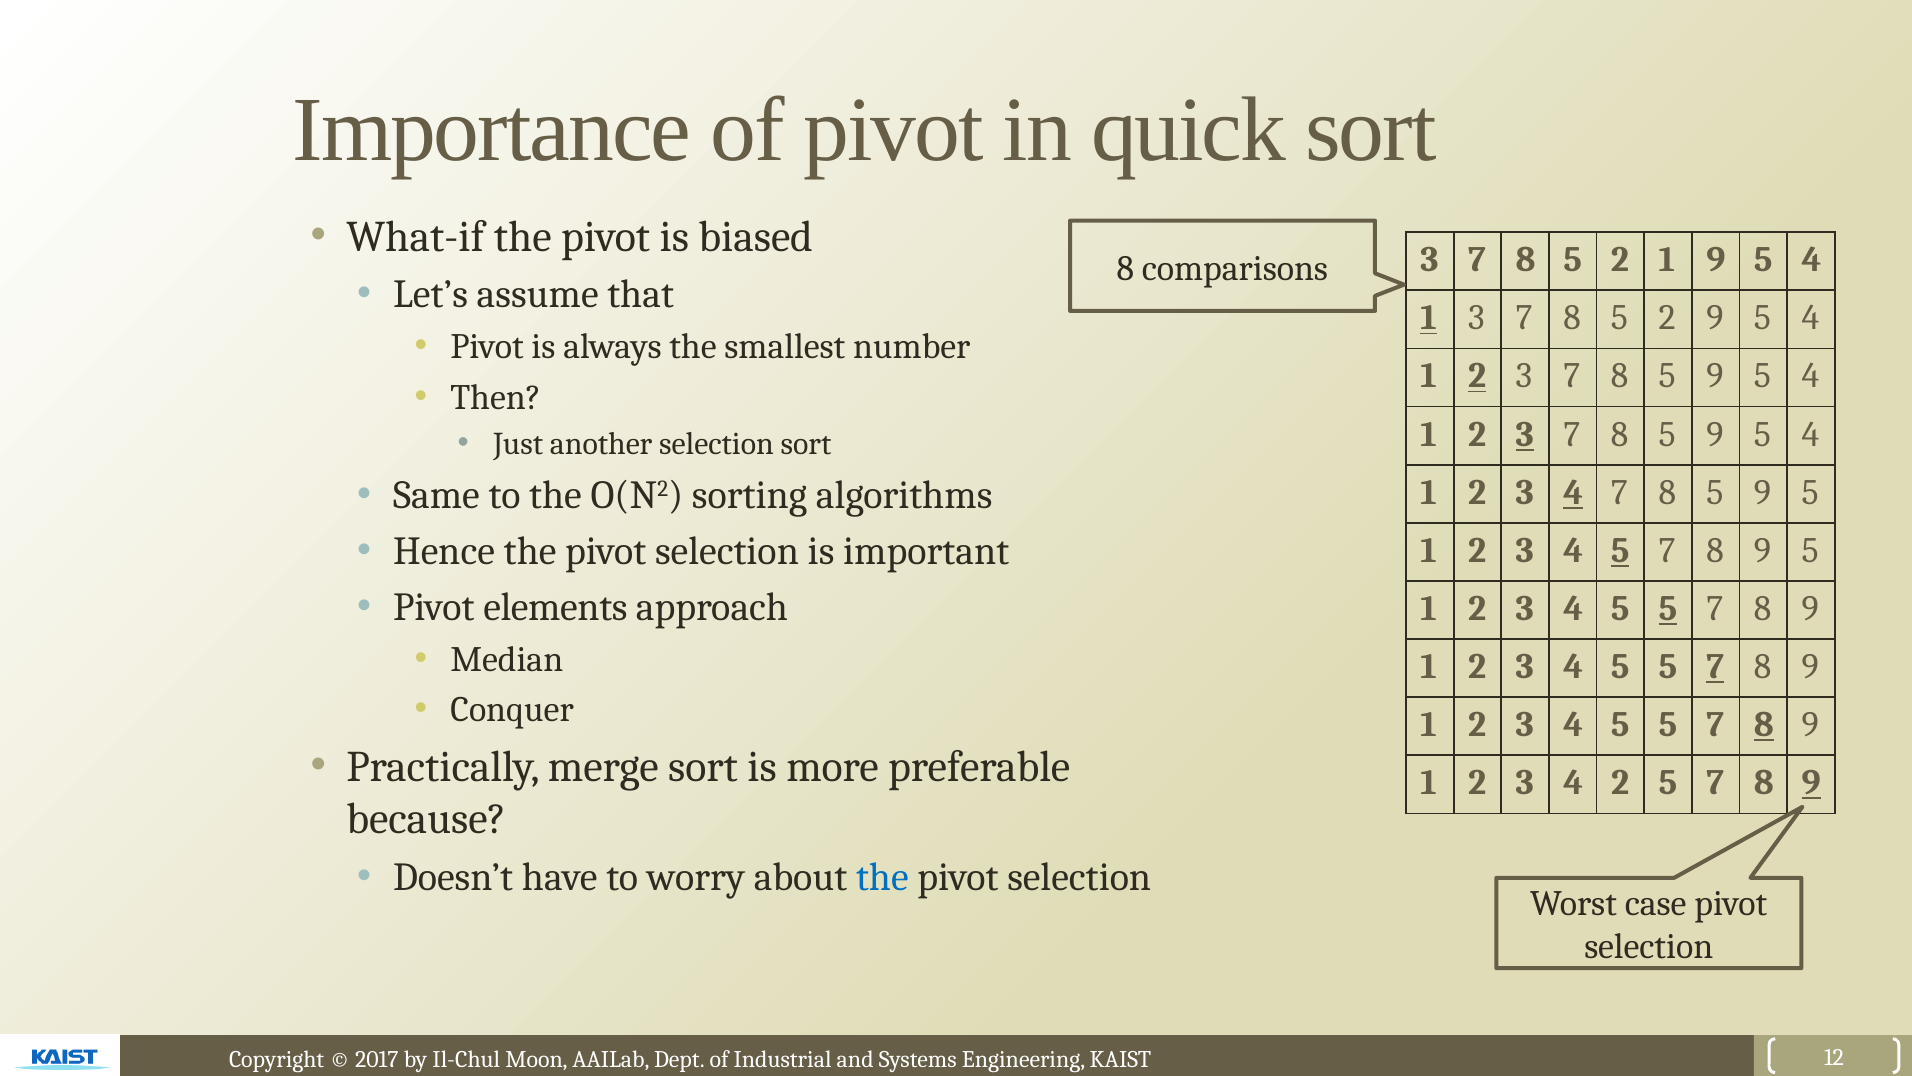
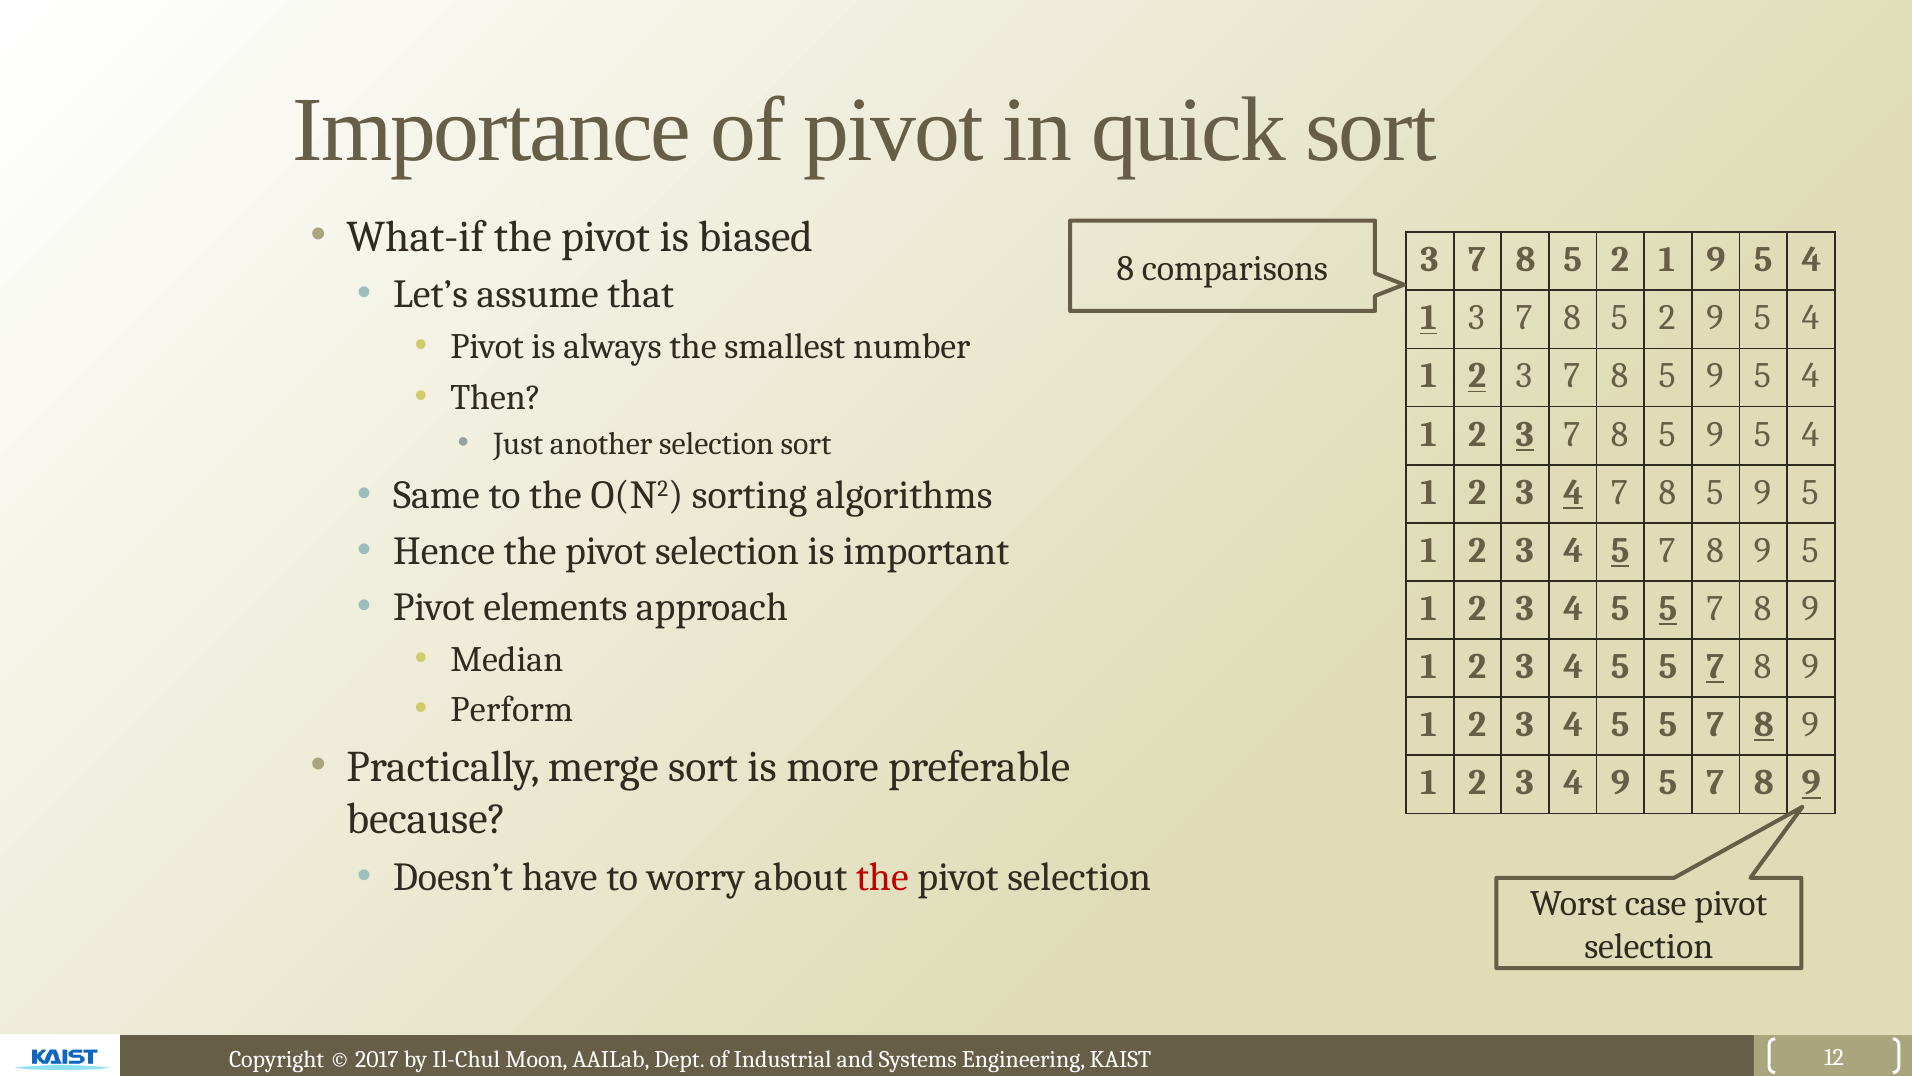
Conquer: Conquer -> Perform
4 2: 2 -> 9
the at (882, 877) colour: blue -> red
